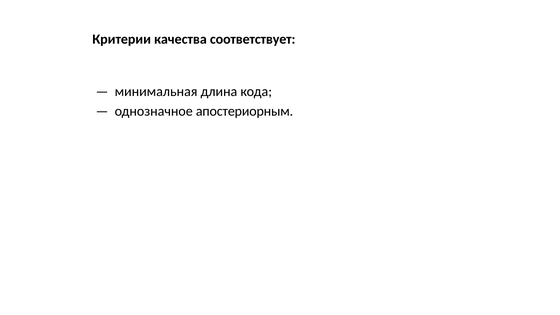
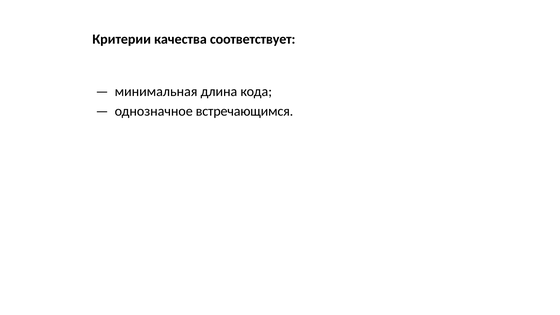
апостериорным: апостериорным -> встречающимся
